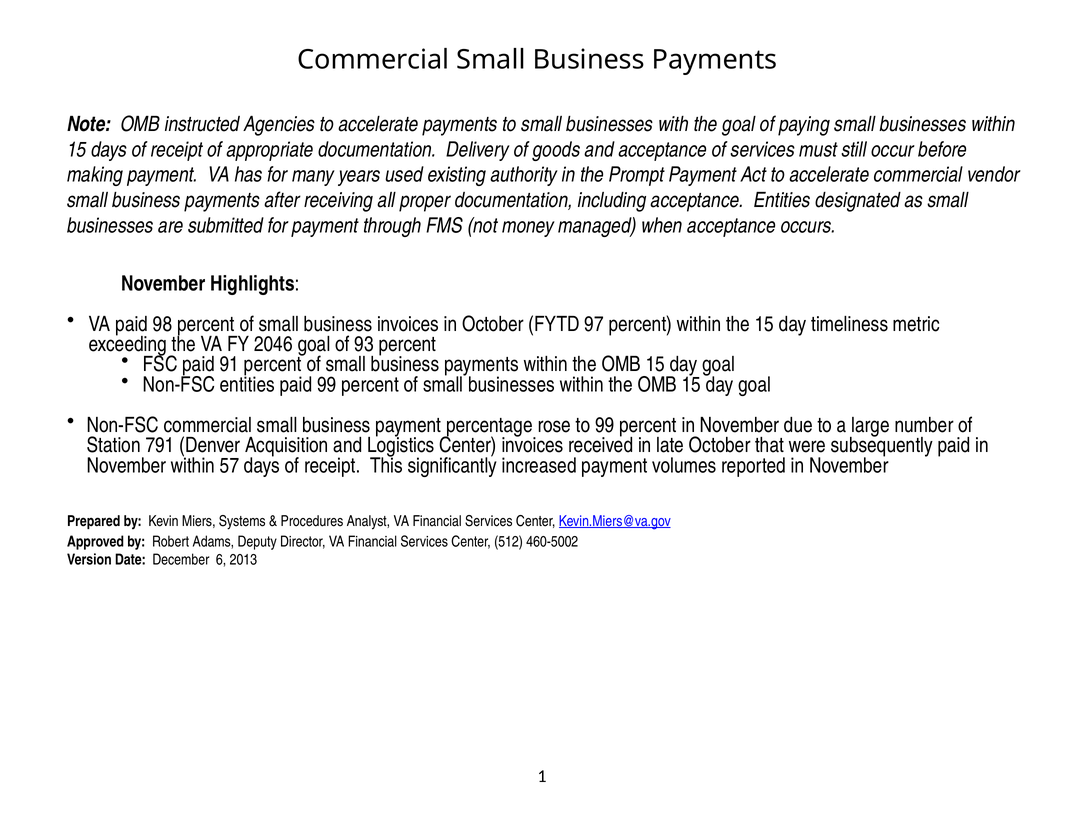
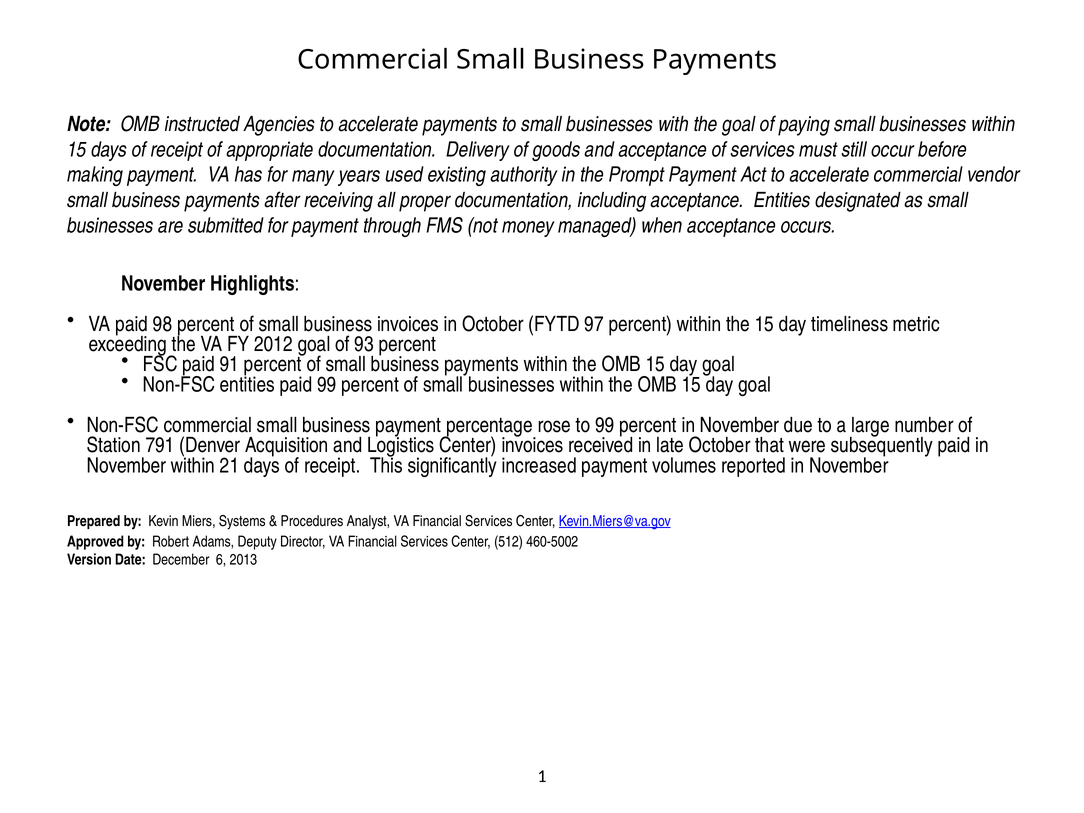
2046: 2046 -> 2012
57: 57 -> 21
